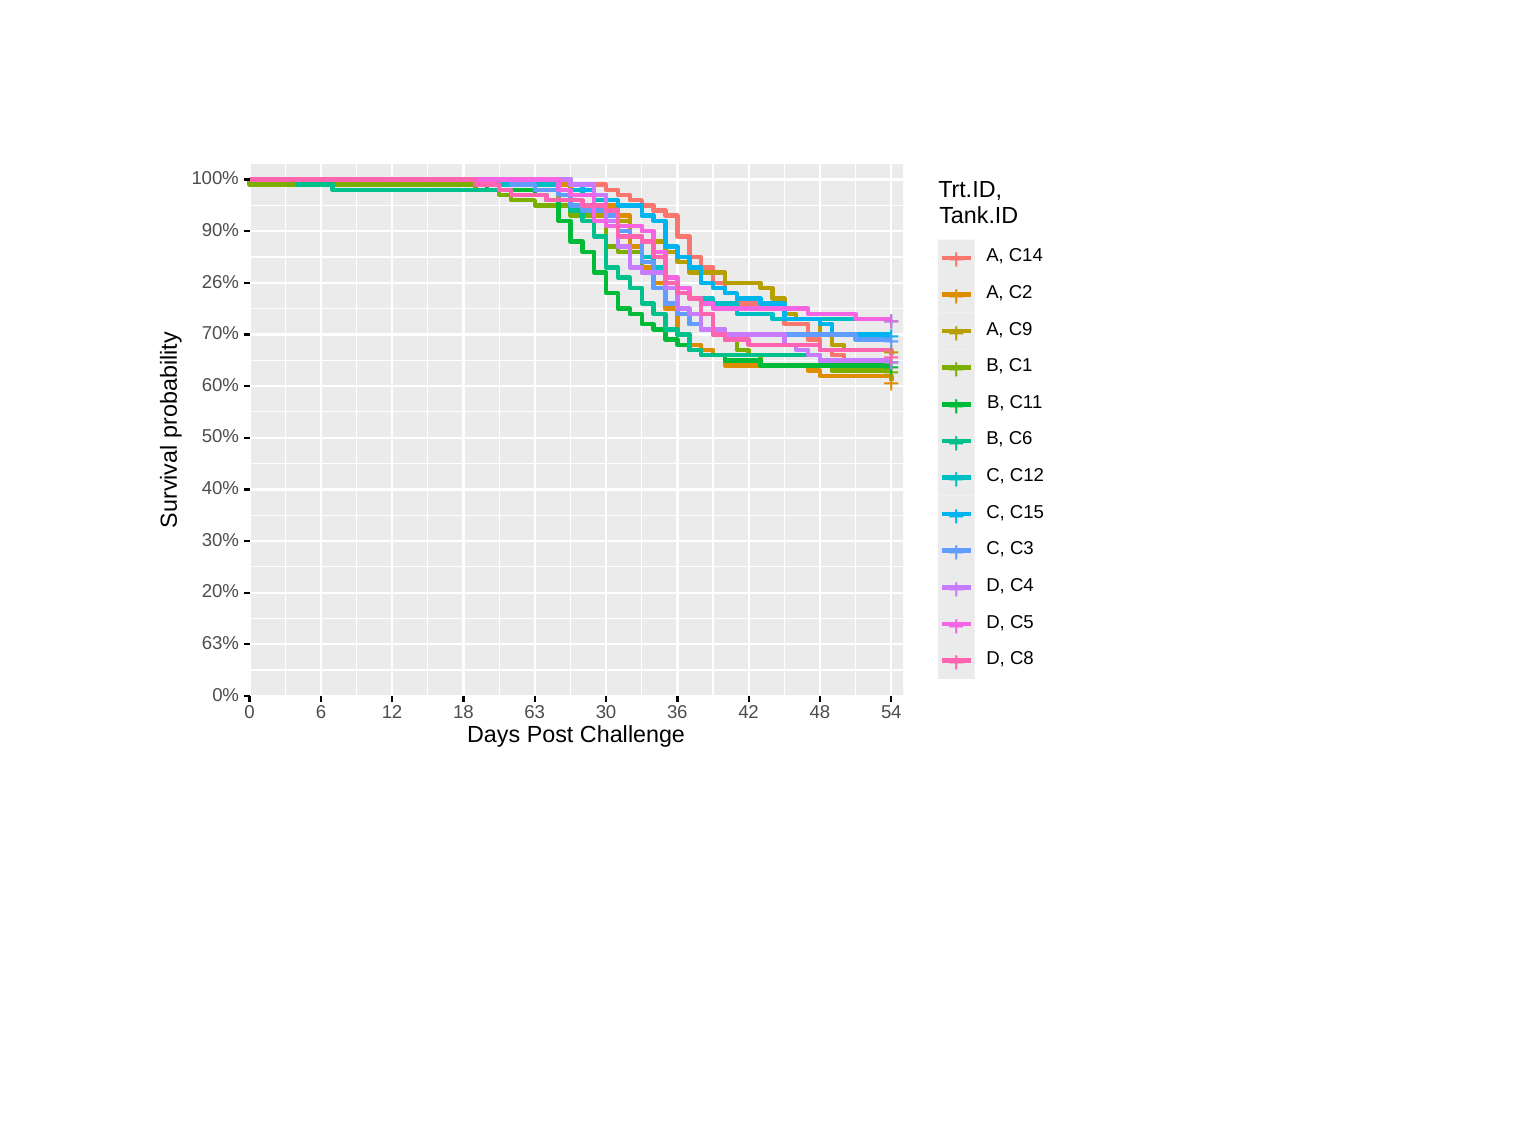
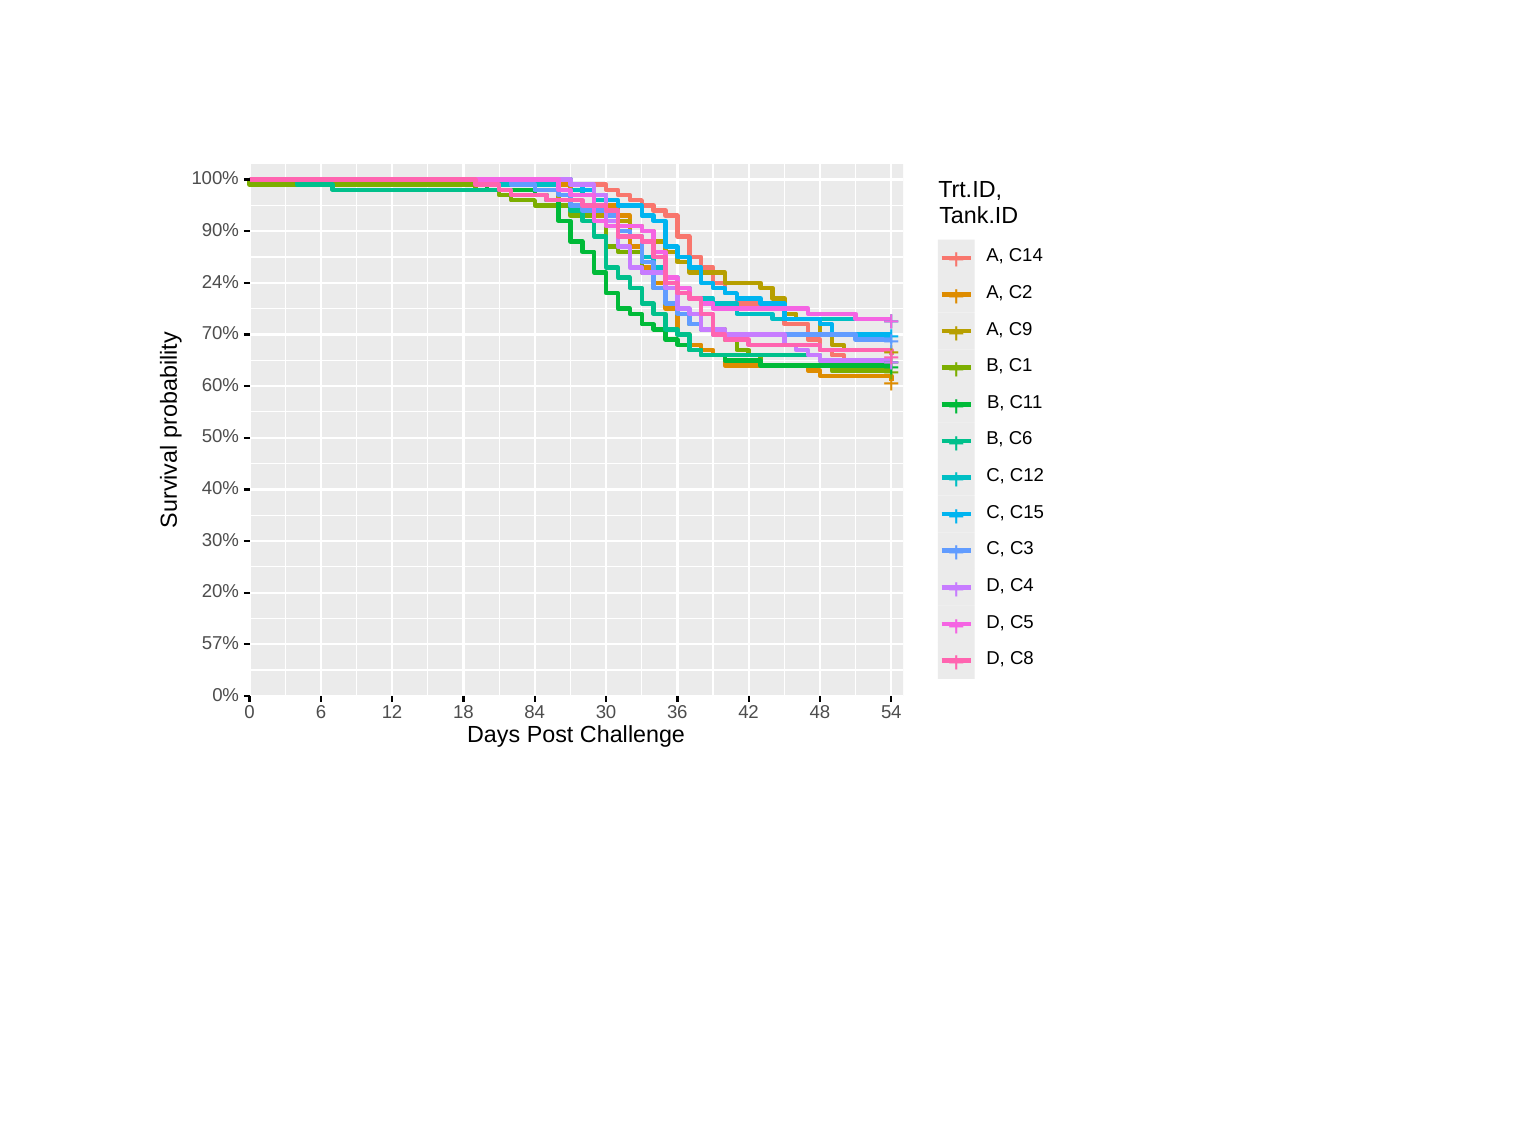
26%: 26% -> 24%
63%: 63% -> 57%
63: 63 -> 84
